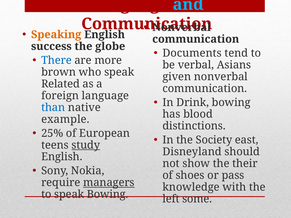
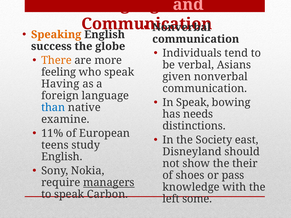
and colour: light blue -> pink
Documents: Documents -> Individuals
There colour: blue -> orange
brown: brown -> feeling
Related: Related -> Having
In Drink: Drink -> Speak
blood: blood -> needs
example: example -> examine
25%: 25% -> 11%
study underline: present -> none
speak Bowing: Bowing -> Carbon
